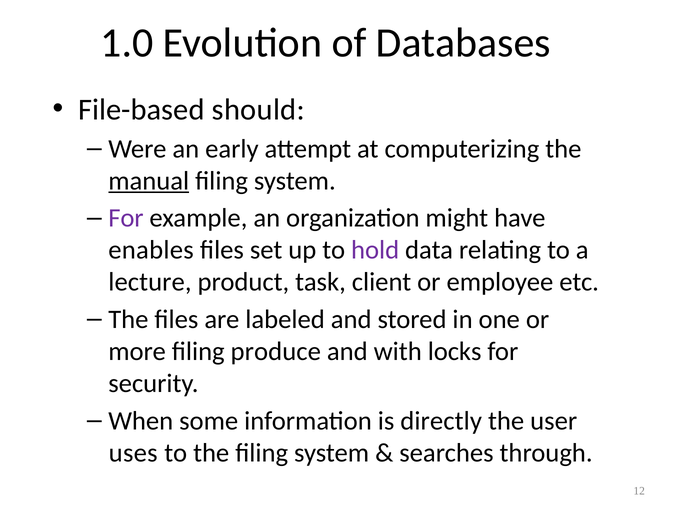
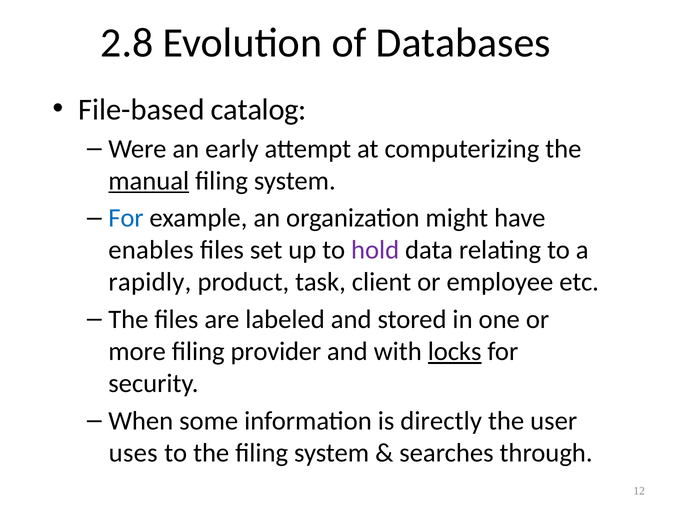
1.0: 1.0 -> 2.8
should: should -> catalog
For at (126, 218) colour: purple -> blue
lecture: lecture -> rapidly
produce: produce -> provider
locks underline: none -> present
